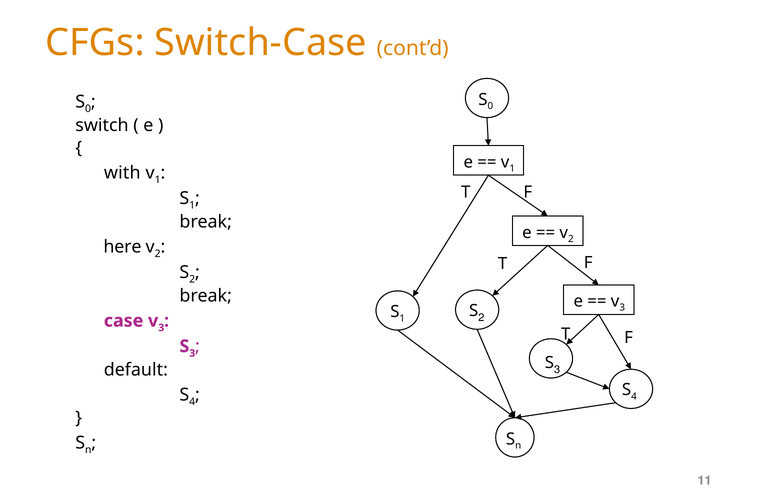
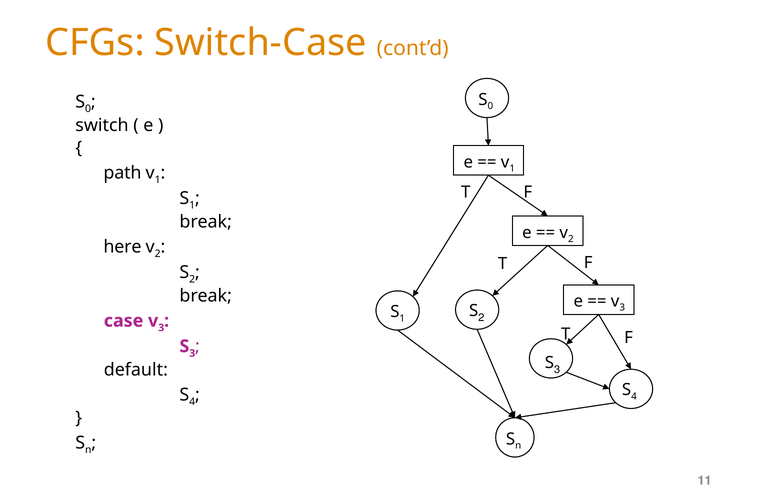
with: with -> path
